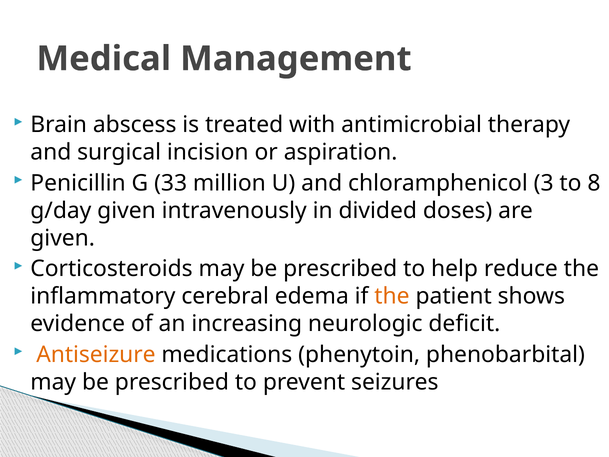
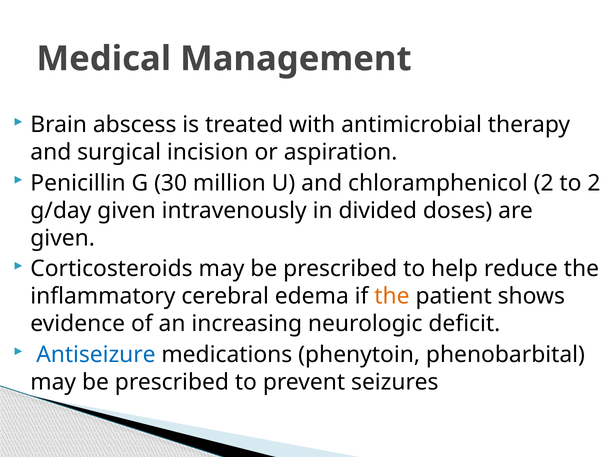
33: 33 -> 30
chloramphenicol 3: 3 -> 2
to 8: 8 -> 2
Antiseizure colour: orange -> blue
